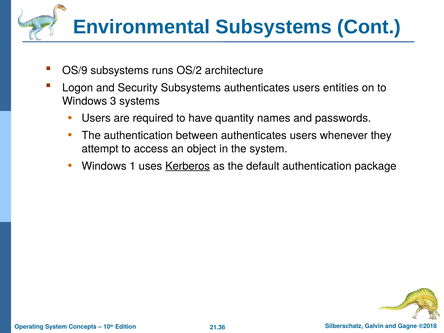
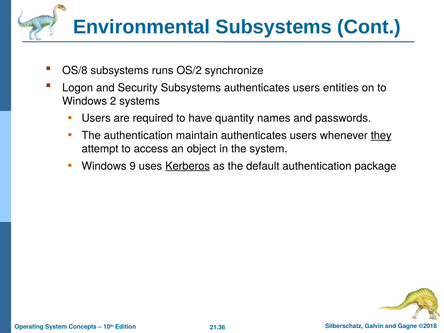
OS/9: OS/9 -> OS/8
architecture: architecture -> synchronize
3: 3 -> 2
between: between -> maintain
they underline: none -> present
1: 1 -> 9
